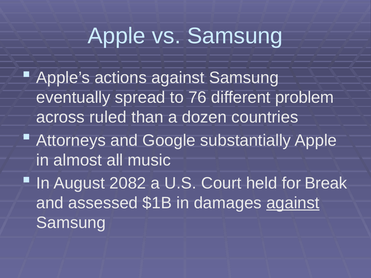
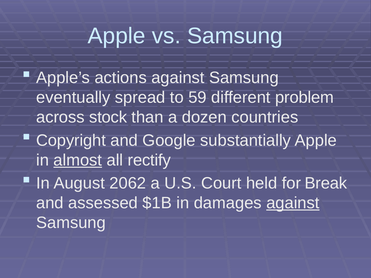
76: 76 -> 59
ruled: ruled -> stock
Attorneys: Attorneys -> Copyright
almost underline: none -> present
music: music -> rectify
2082: 2082 -> 2062
